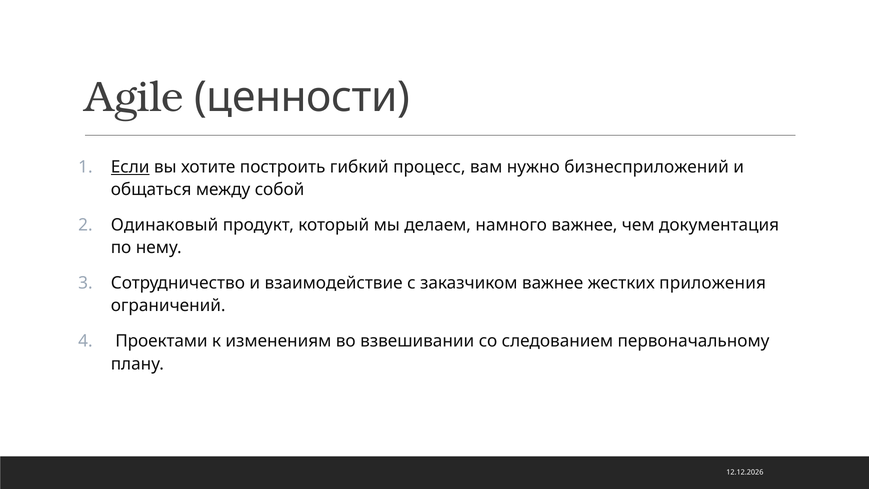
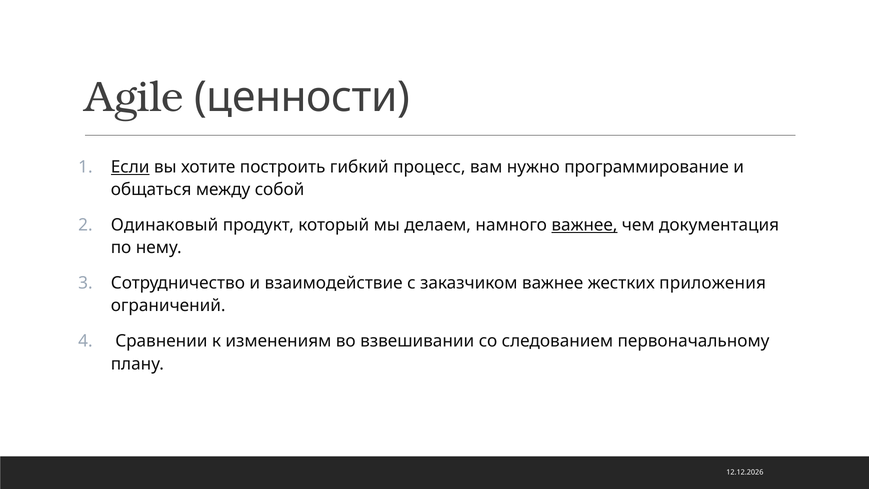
бизнесприложений: бизнесприложений -> программирование
важнее at (584, 225) underline: none -> present
Проектами: Проектами -> Сравнении
